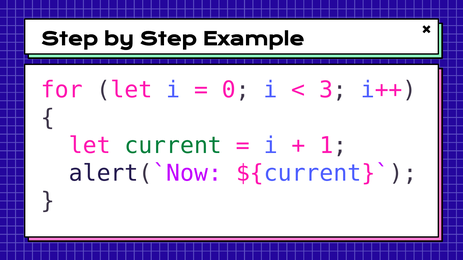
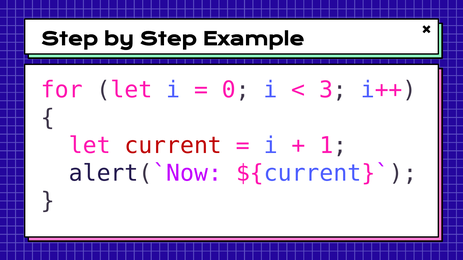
current colour: green -> red
